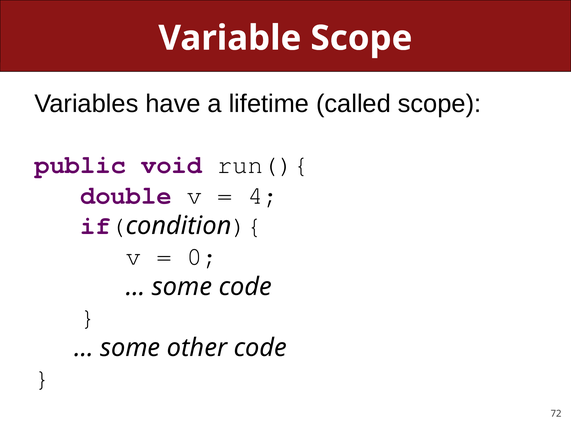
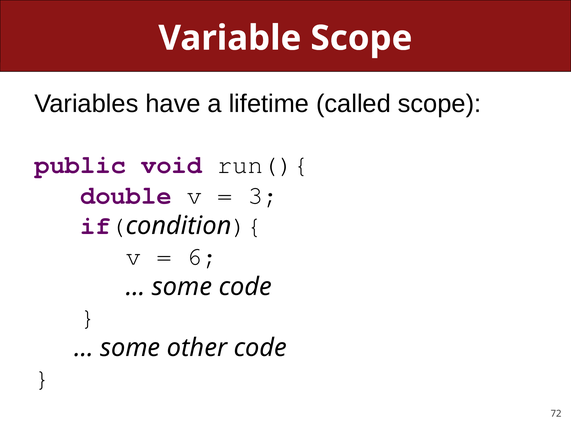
4: 4 -> 3
0: 0 -> 6
